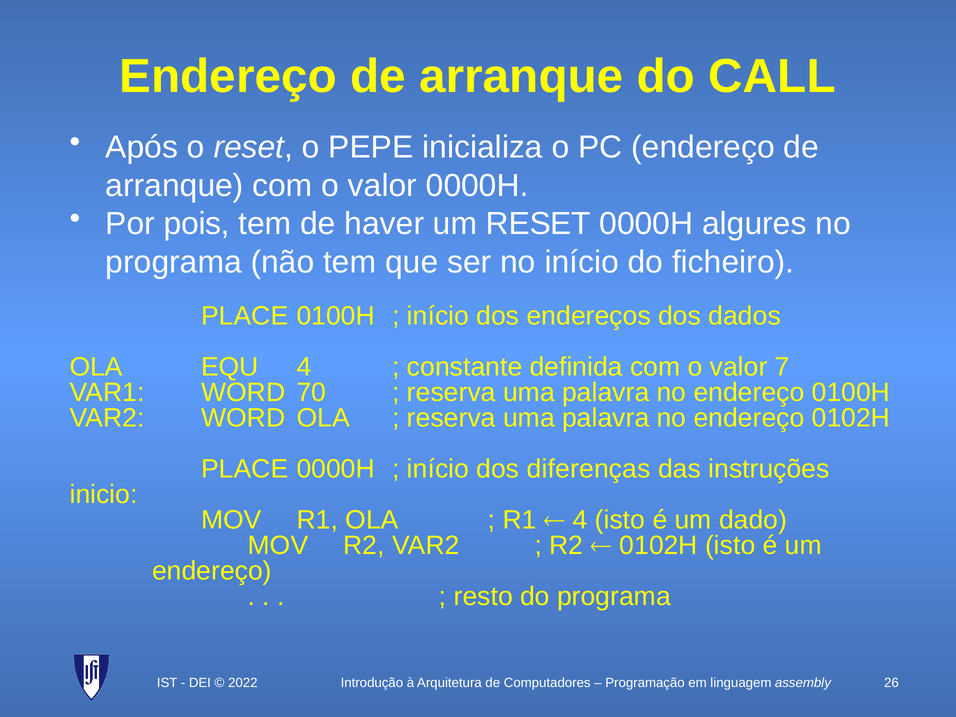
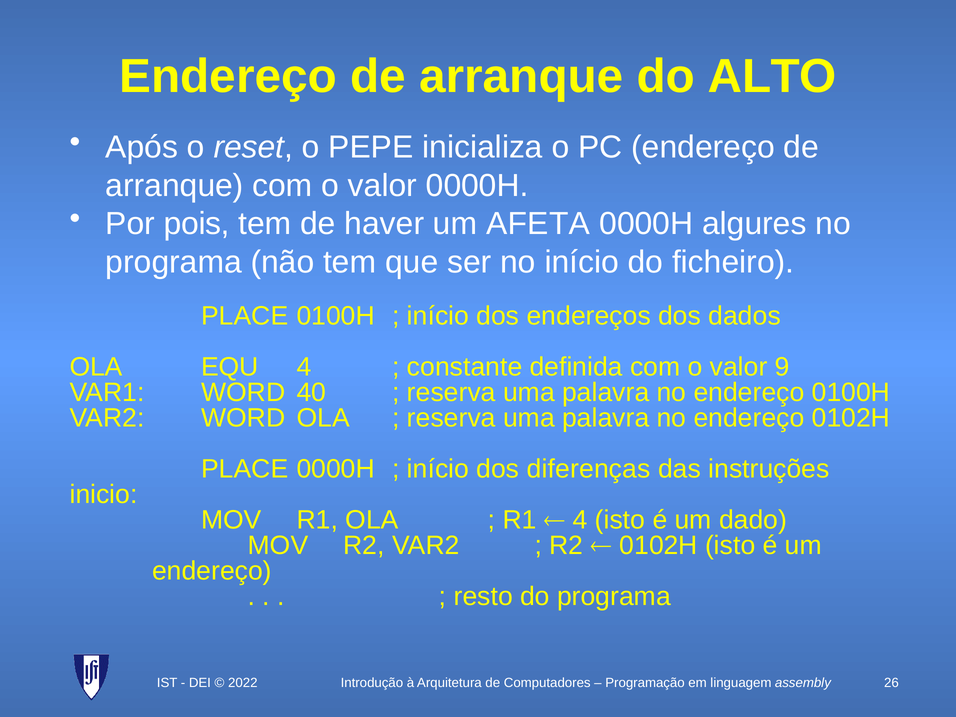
CALL: CALL -> ALTO
um RESET: RESET -> AFETA
7: 7 -> 9
70: 70 -> 40
